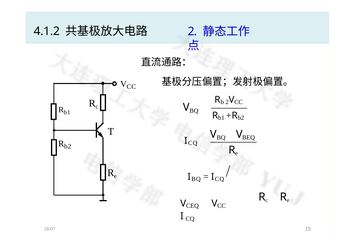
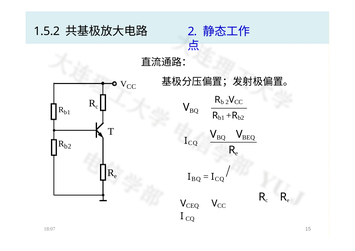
4.1.2: 4.1.2 -> 1.5.2
